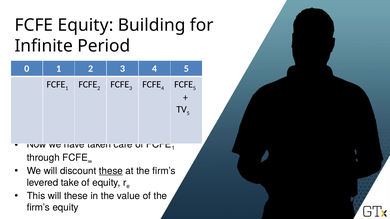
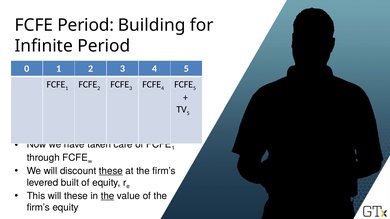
FCFE Equity: Equity -> Period
take: take -> built
the at (108, 196) underline: none -> present
